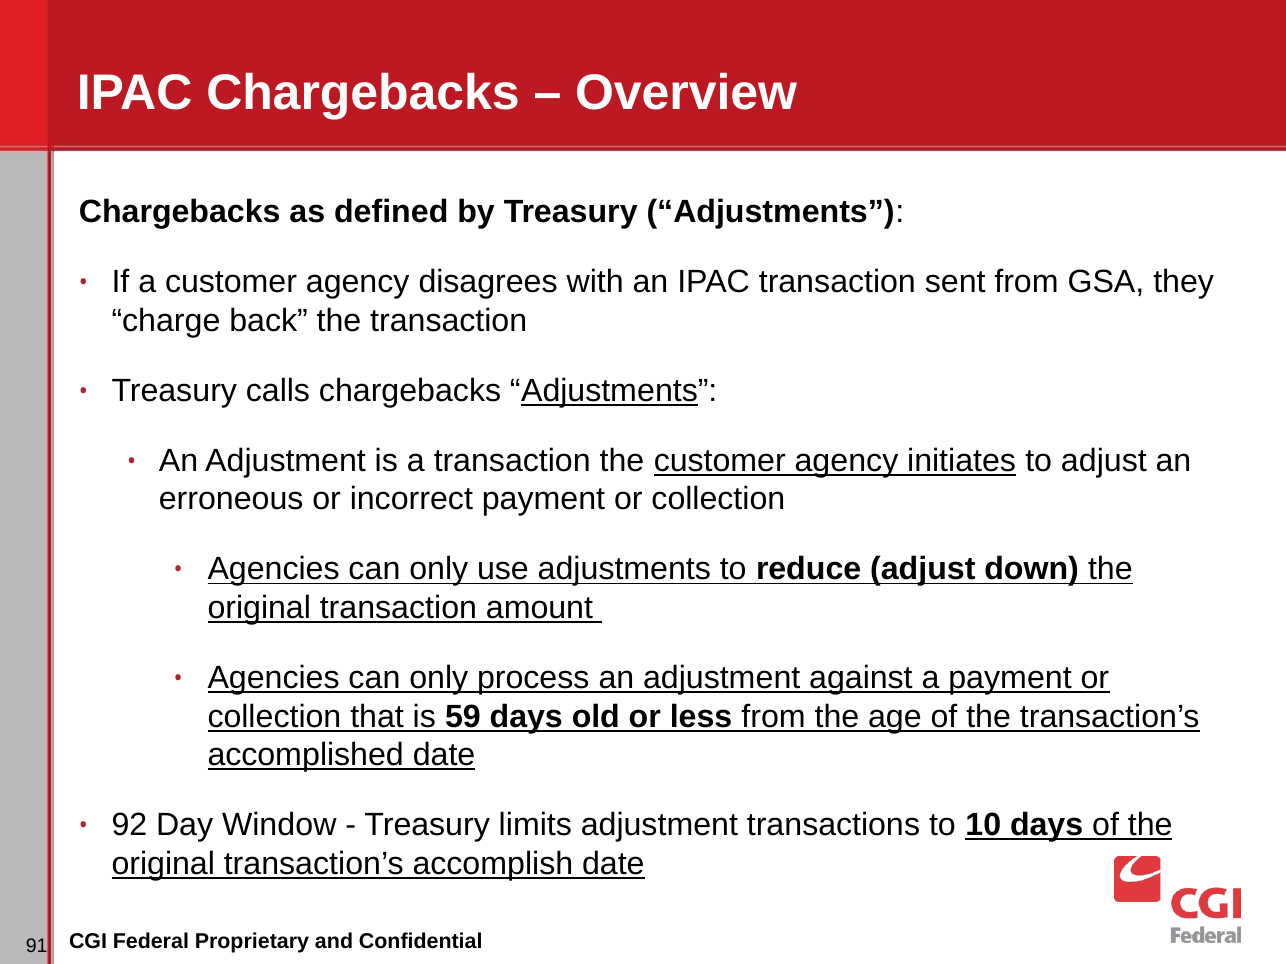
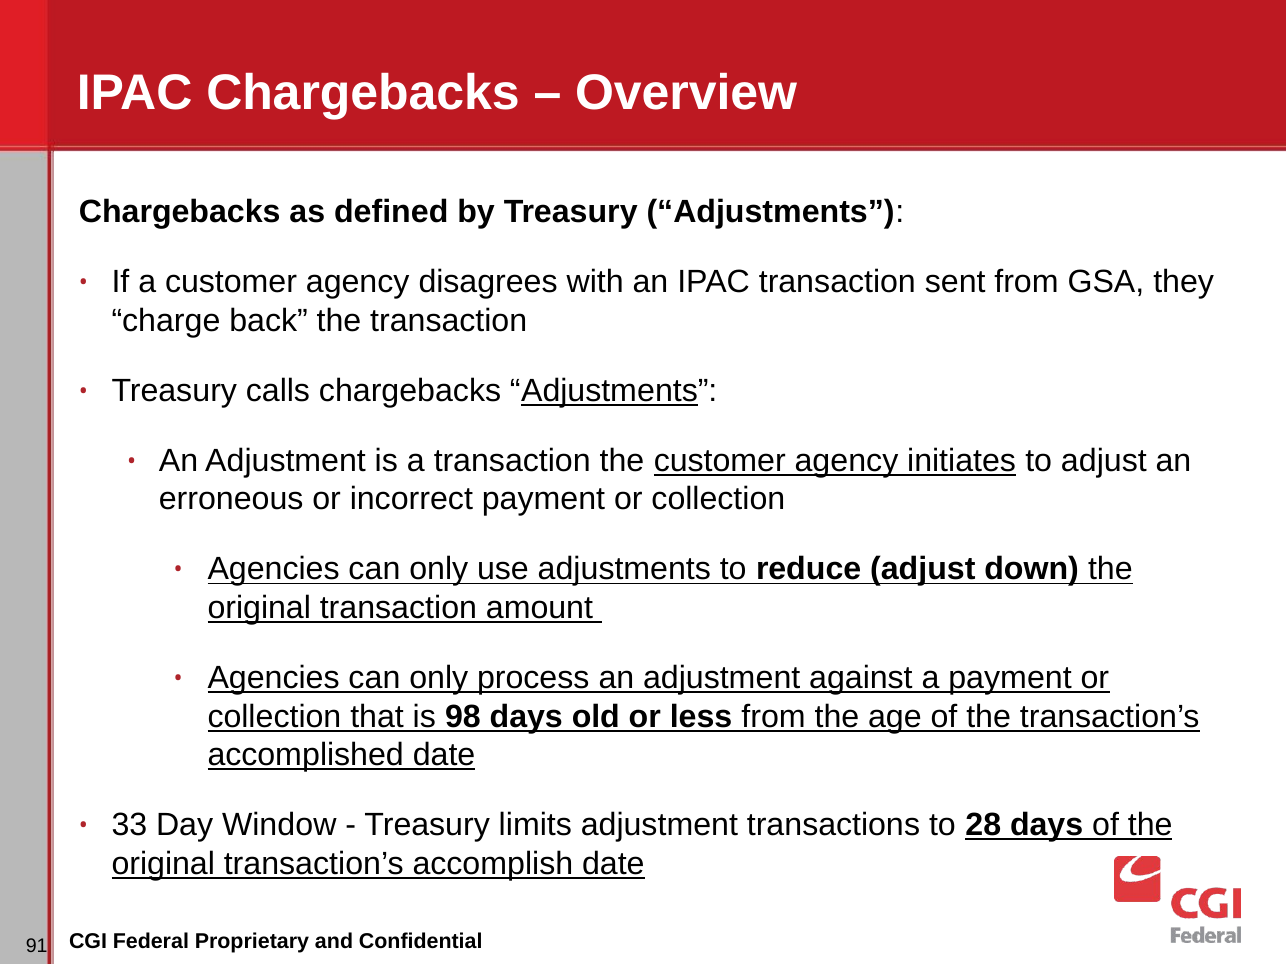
59: 59 -> 98
92: 92 -> 33
10: 10 -> 28
